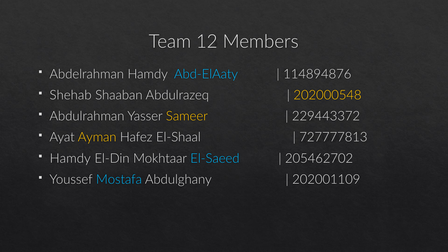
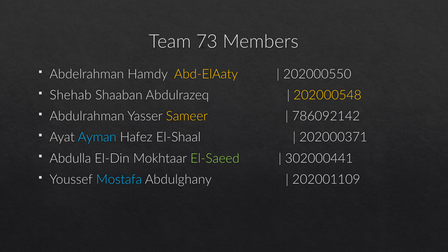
12: 12 -> 73
Abd-ElAaty colour: light blue -> yellow
114894876: 114894876 -> 202000550
229443372: 229443372 -> 786092142
Ayman colour: yellow -> light blue
727777813: 727777813 -> 202000371
Hamdy at (70, 158): Hamdy -> Abdulla
El-Saeed colour: light blue -> light green
205462702: 205462702 -> 302000441
